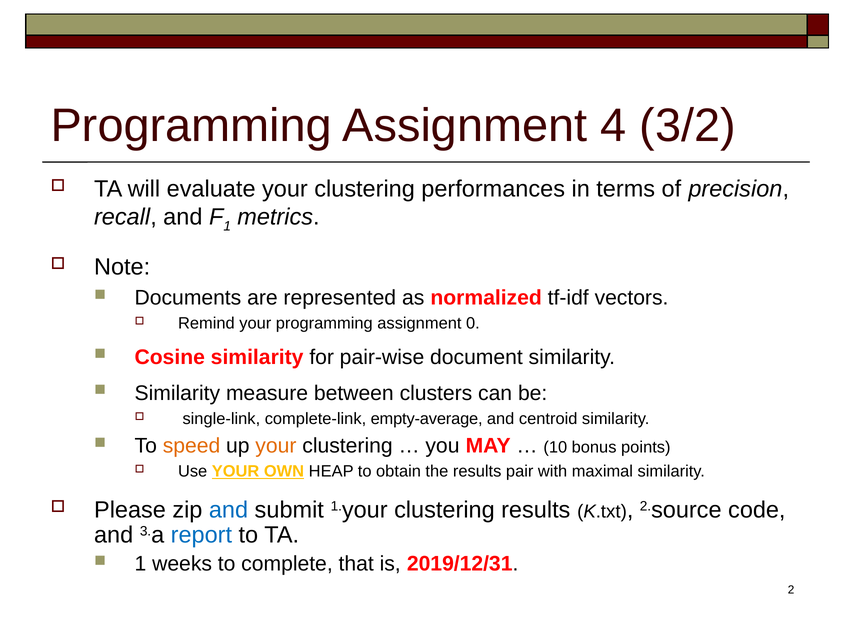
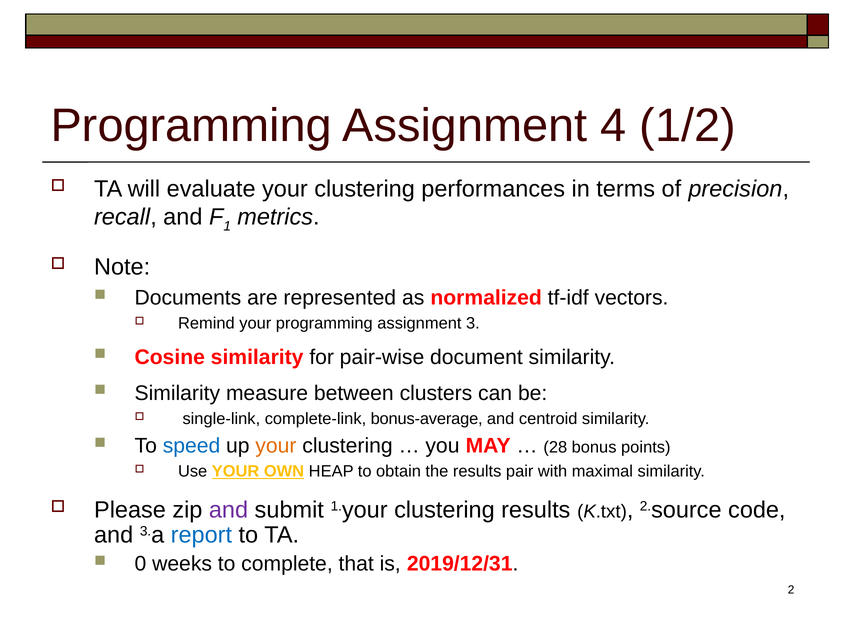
3/2: 3/2 -> 1/2
0: 0 -> 3
empty-average: empty-average -> bonus-average
speed colour: orange -> blue
10: 10 -> 28
and at (229, 510) colour: blue -> purple
1 at (140, 563): 1 -> 0
